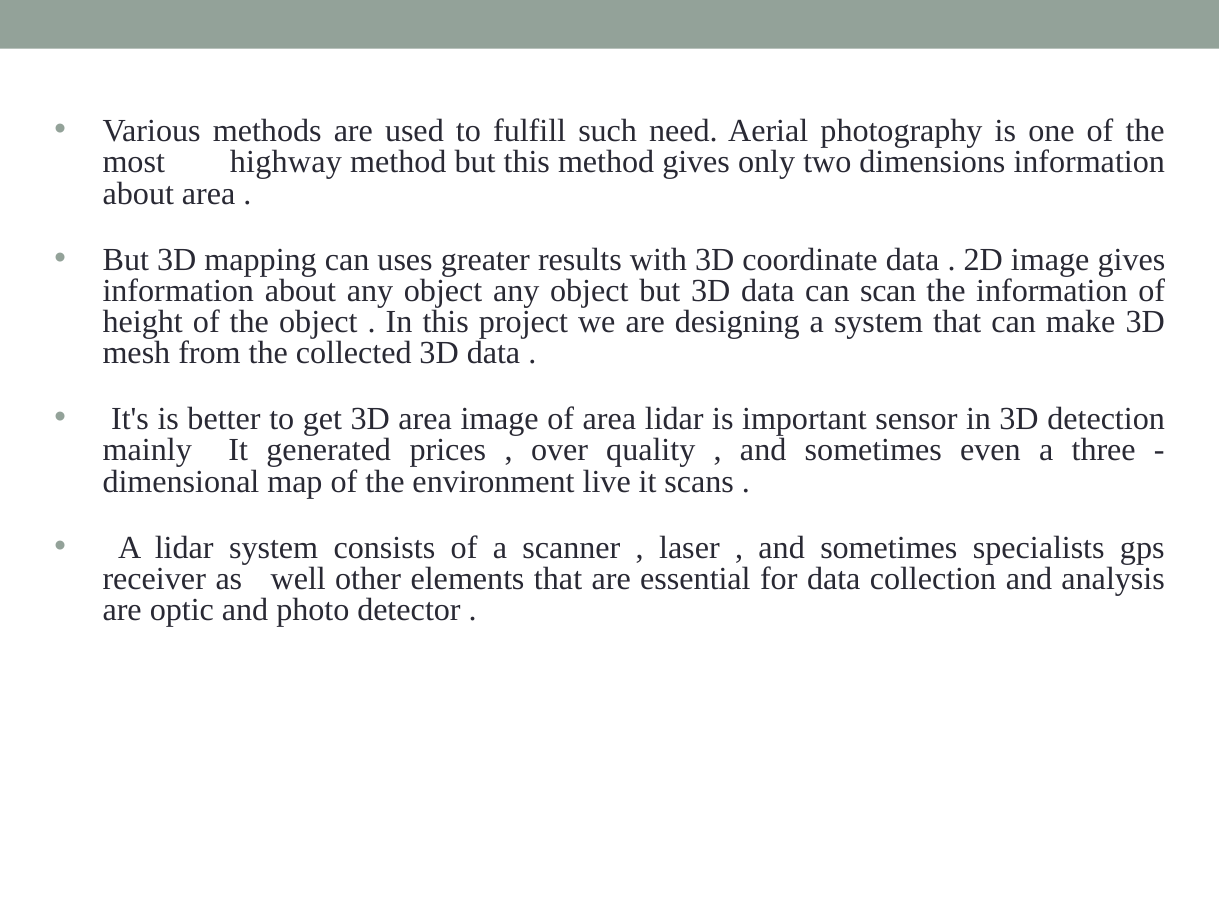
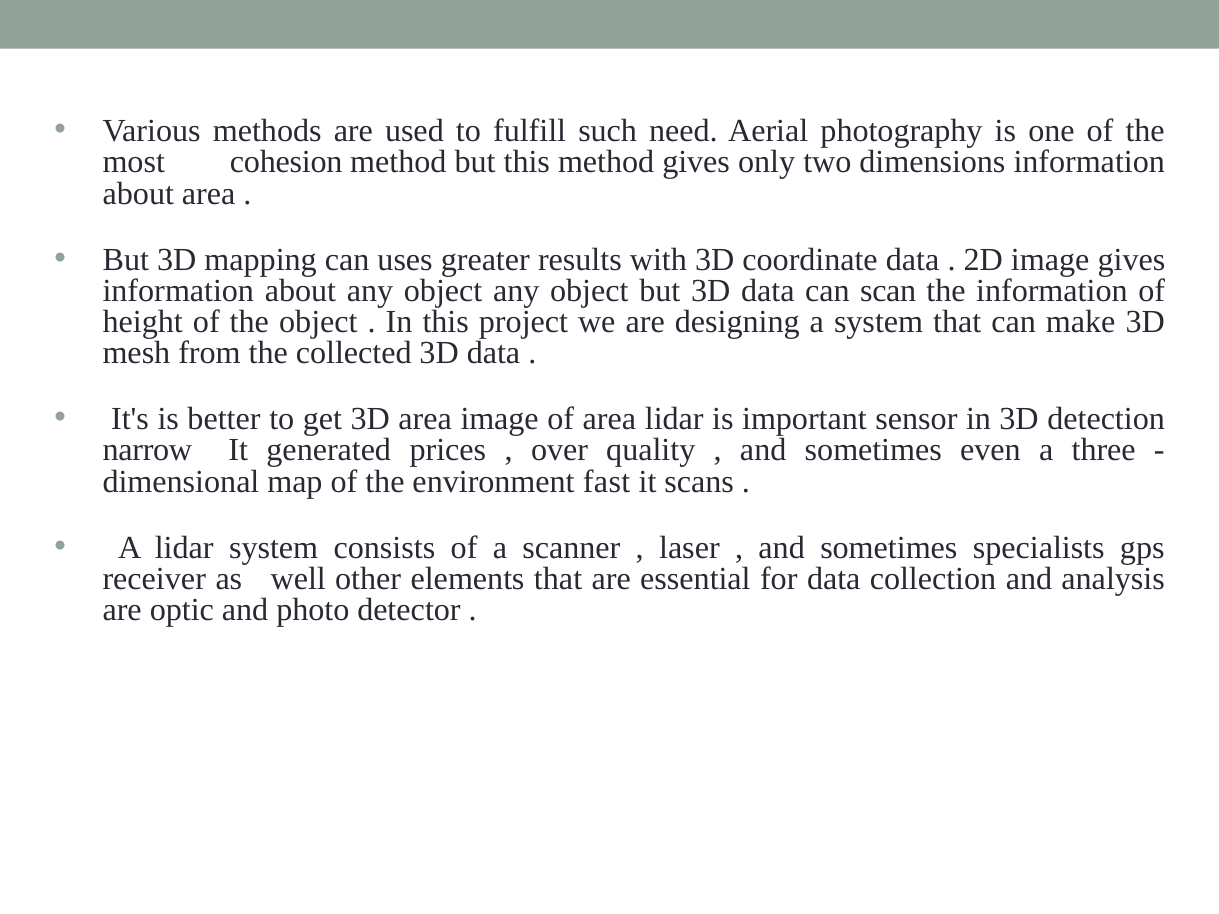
highway: highway -> cohesion
mainly: mainly -> narrow
live: live -> fast
